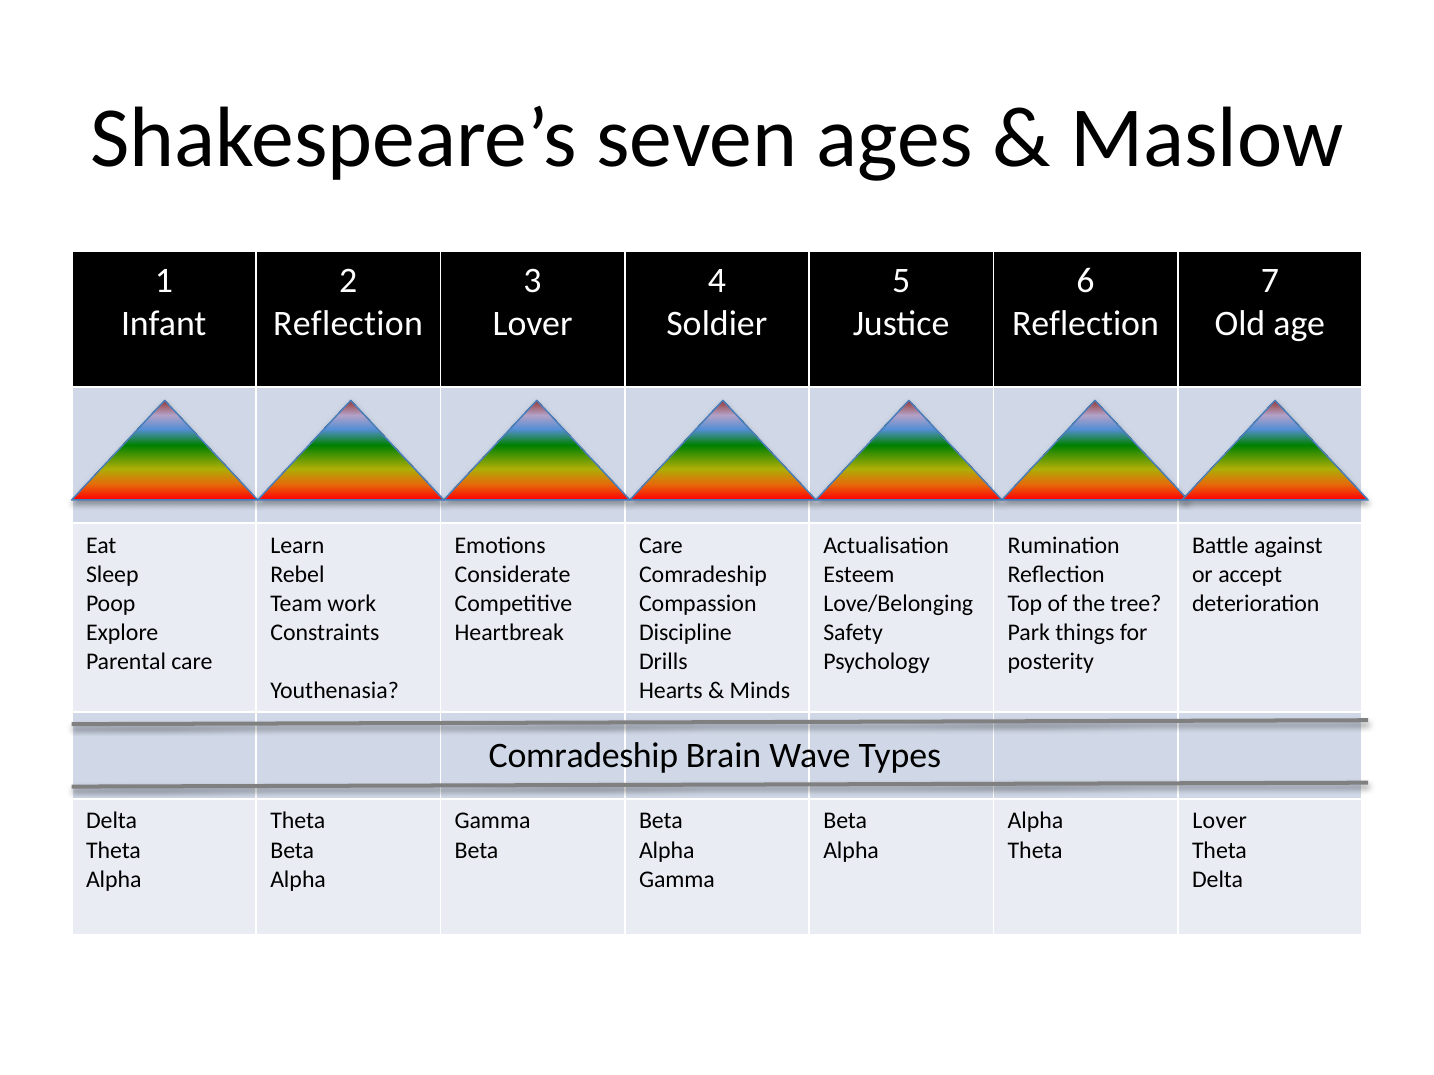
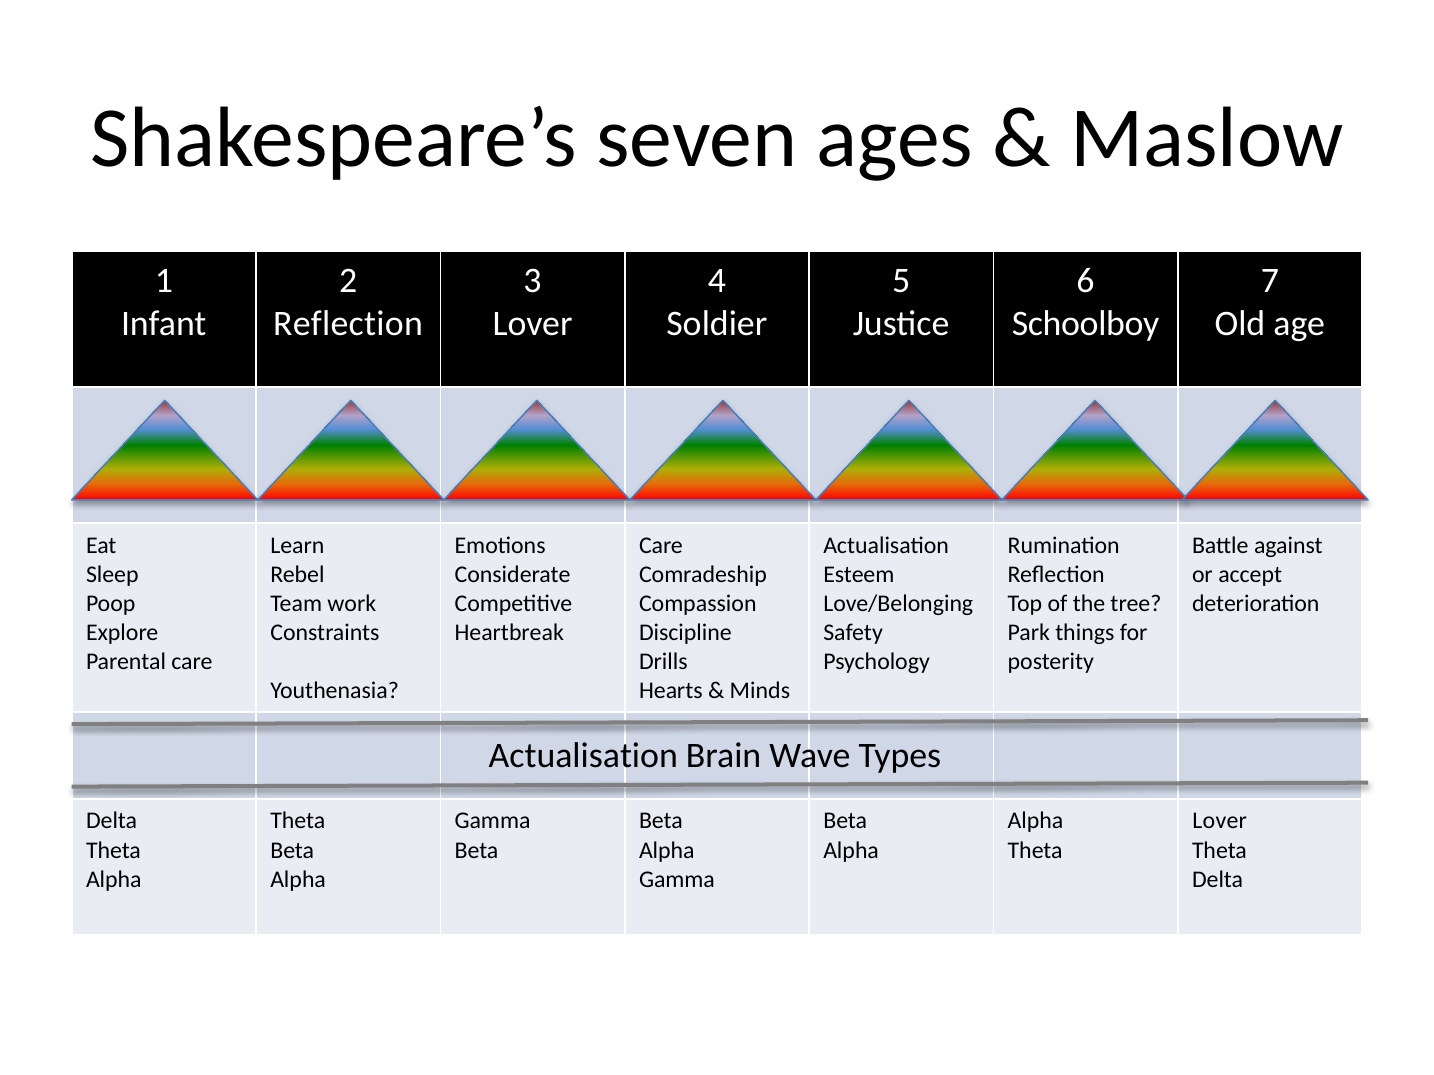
Reflection at (1085, 324): Reflection -> Schoolboy
Comradeship at (583, 756): Comradeship -> Actualisation
